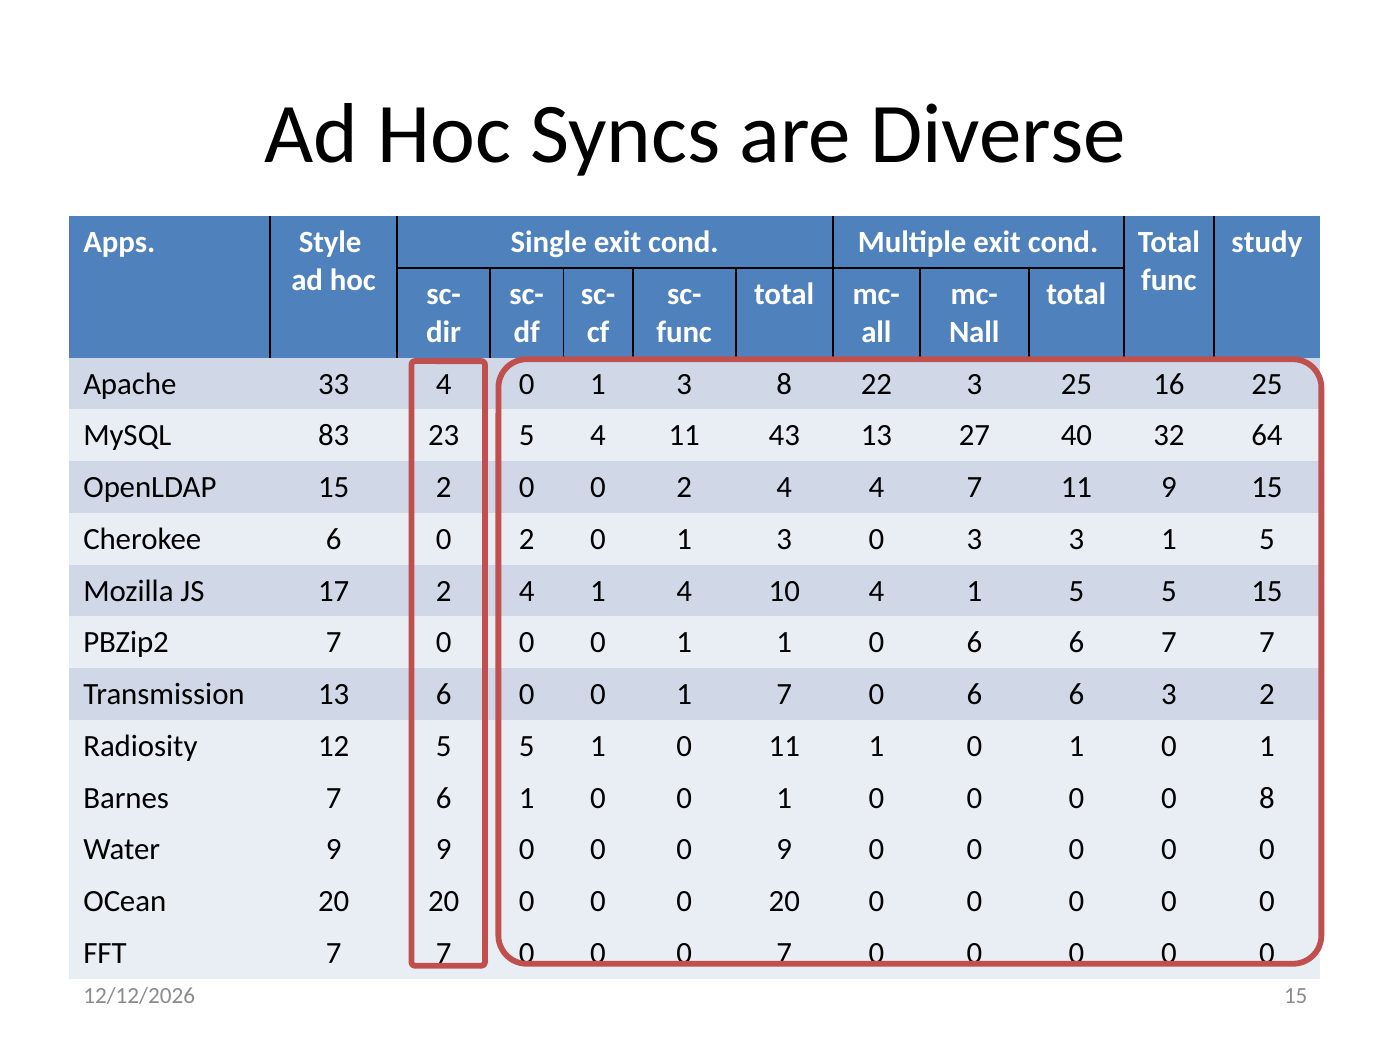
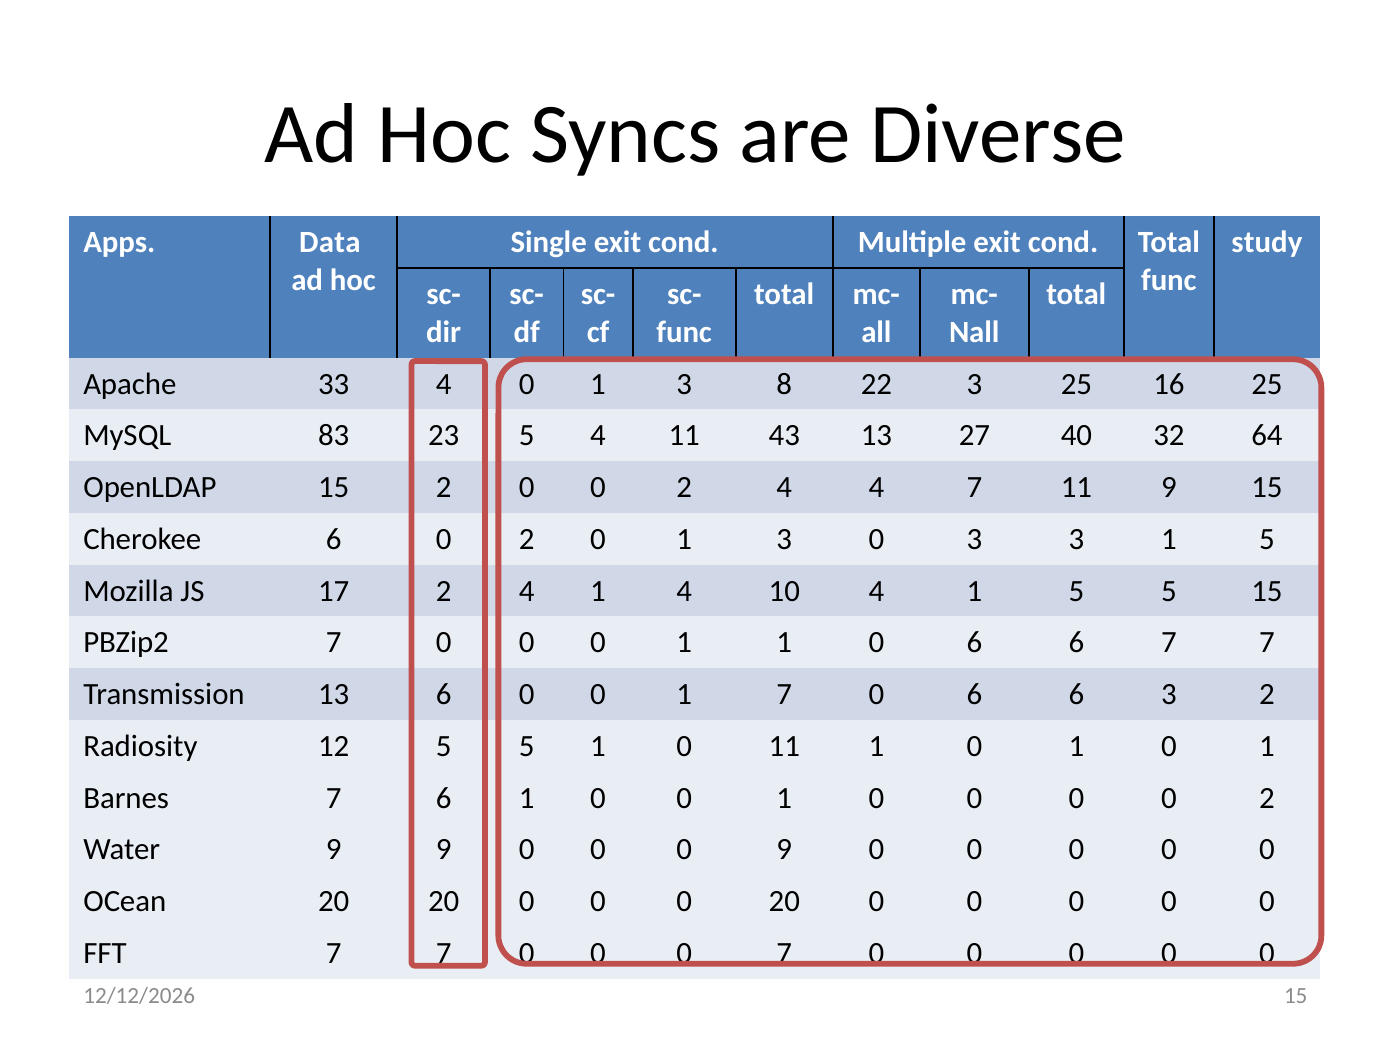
Style: Style -> Data
0 0 0 8: 8 -> 2
